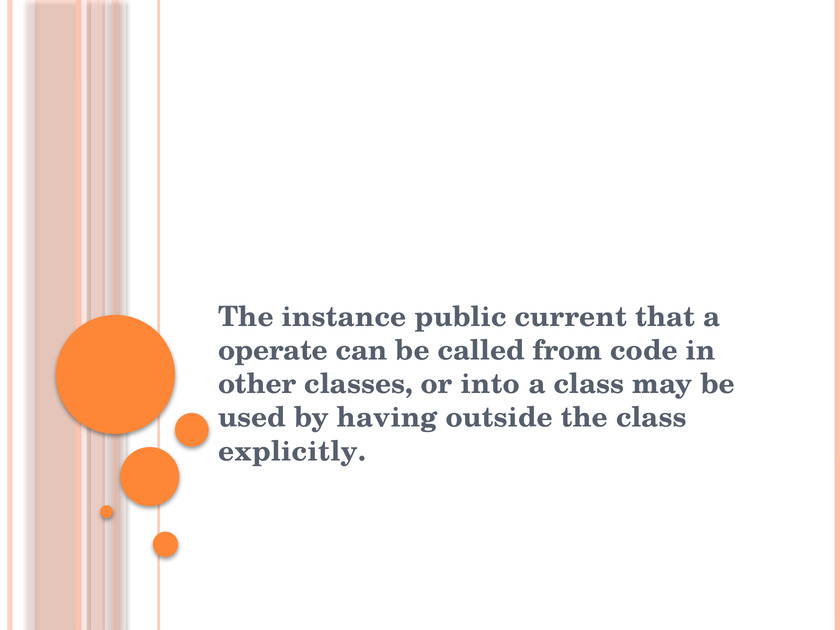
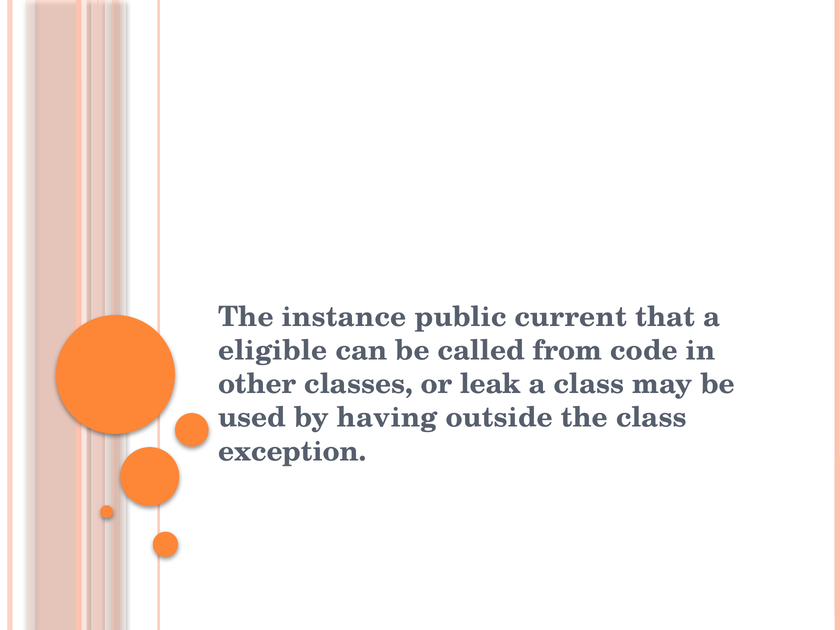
operate: operate -> eligible
into: into -> leak
explicitly: explicitly -> exception
